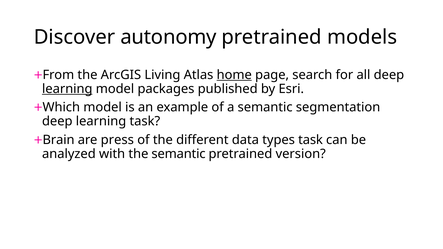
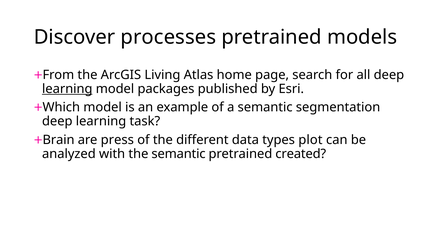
autonomy: autonomy -> processes
home underline: present -> none
types task: task -> plot
version: version -> created
